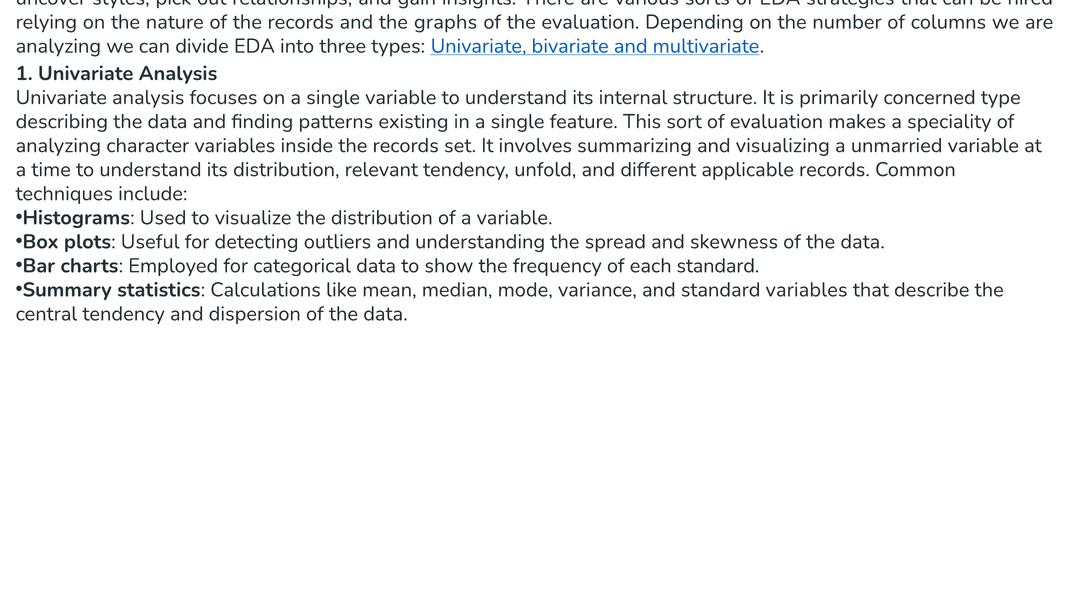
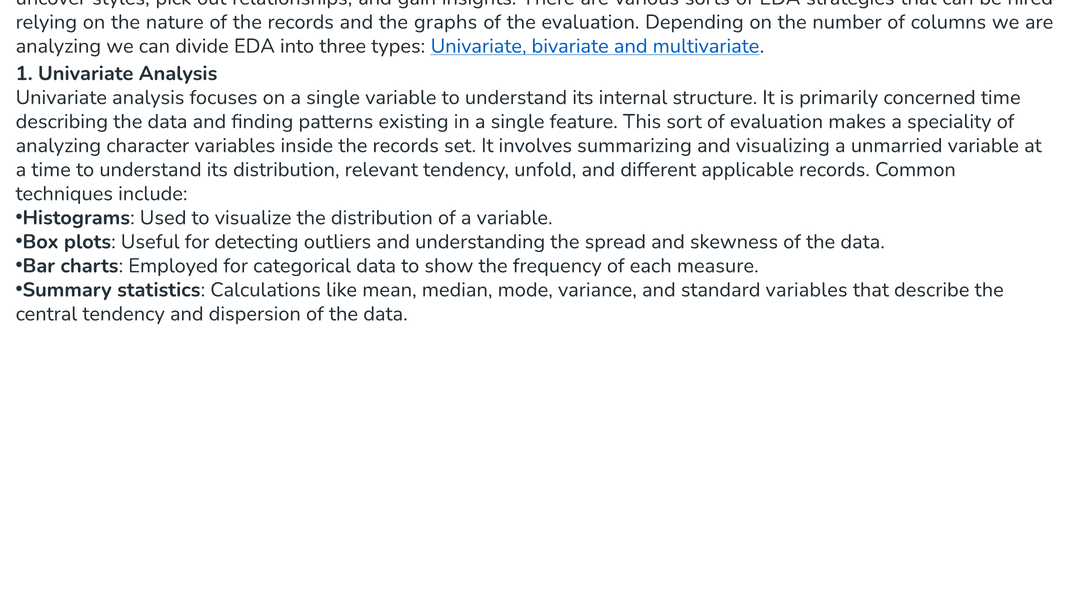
concerned type: type -> time
each standard: standard -> measure
